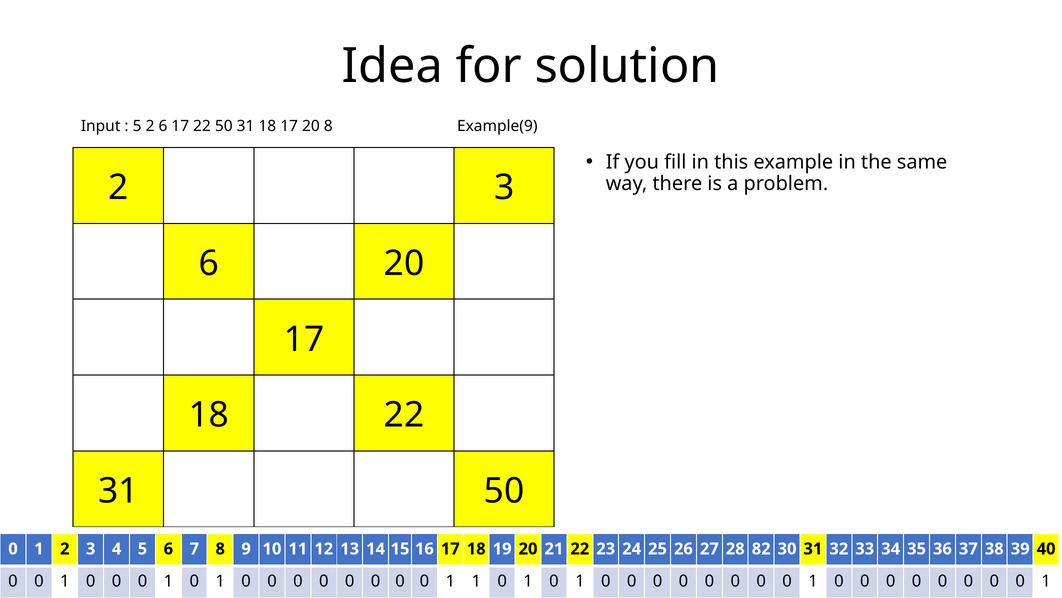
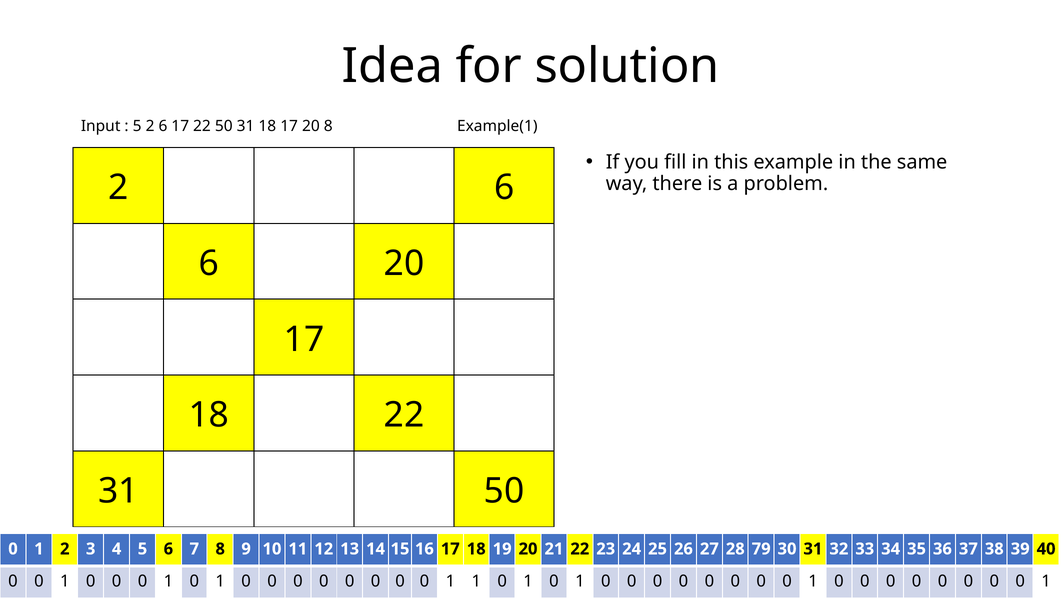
Example(9: Example(9 -> Example(1
3 at (504, 187): 3 -> 6
82: 82 -> 79
